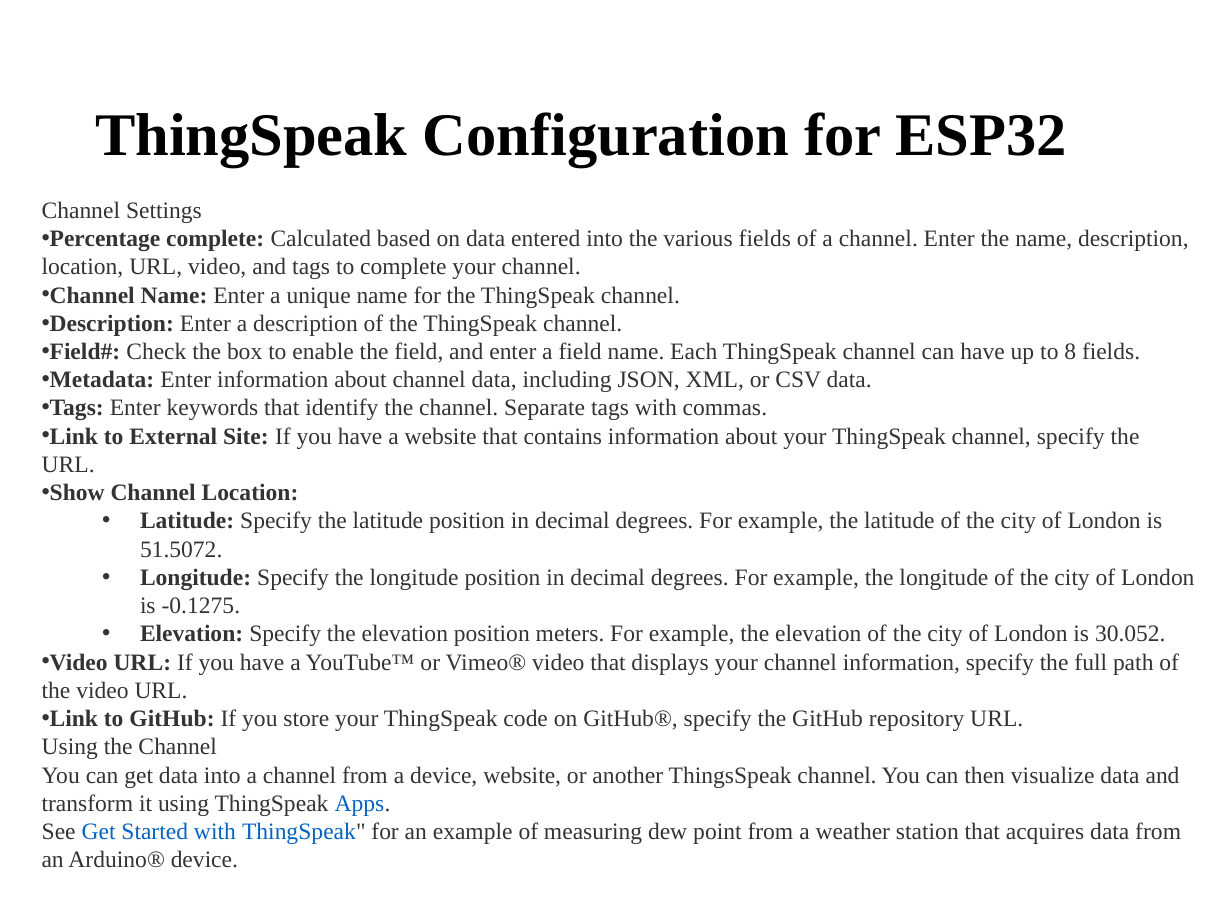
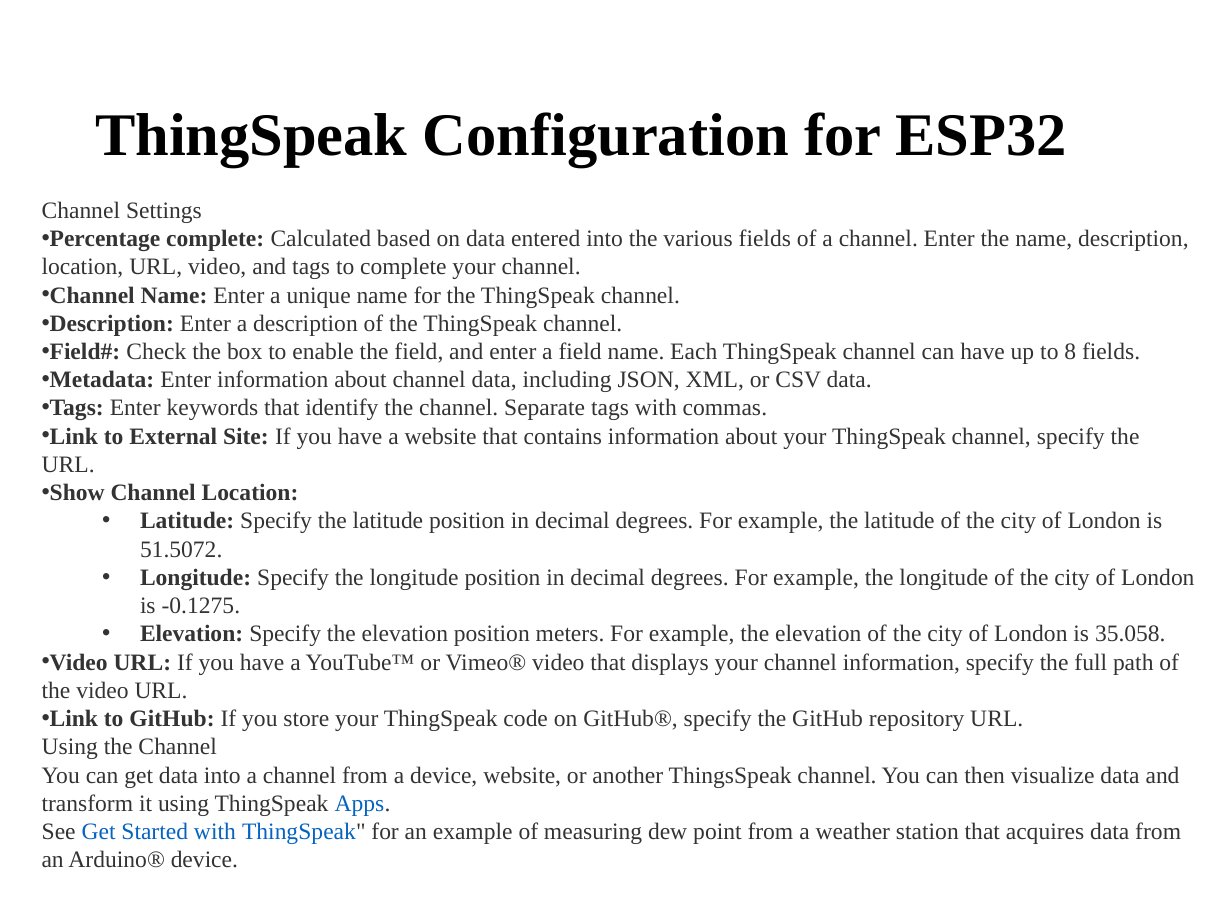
30.052: 30.052 -> 35.058
